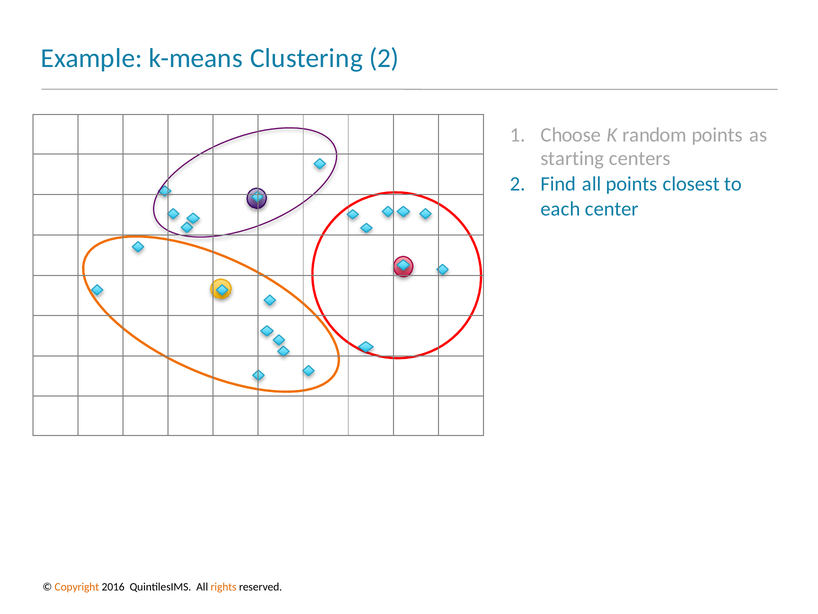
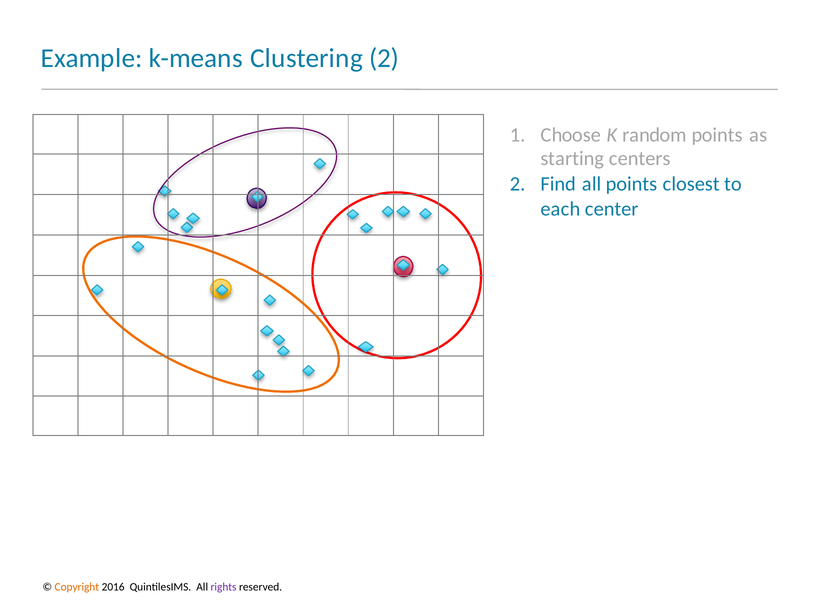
rights colour: orange -> purple
